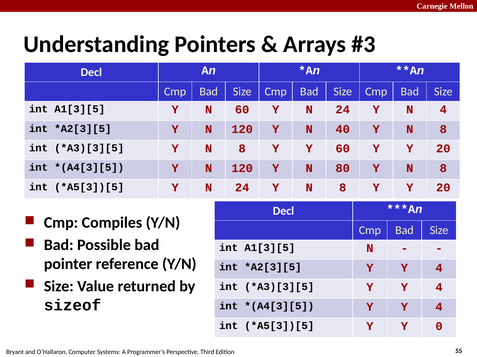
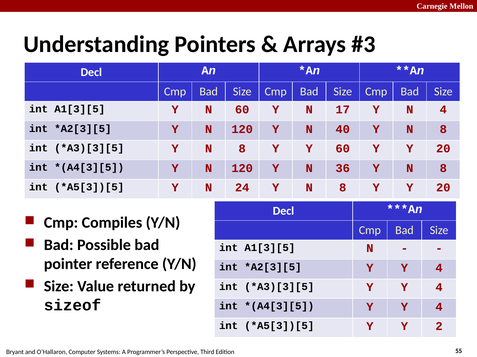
60 Y N 24: 24 -> 17
80: 80 -> 36
0: 0 -> 2
